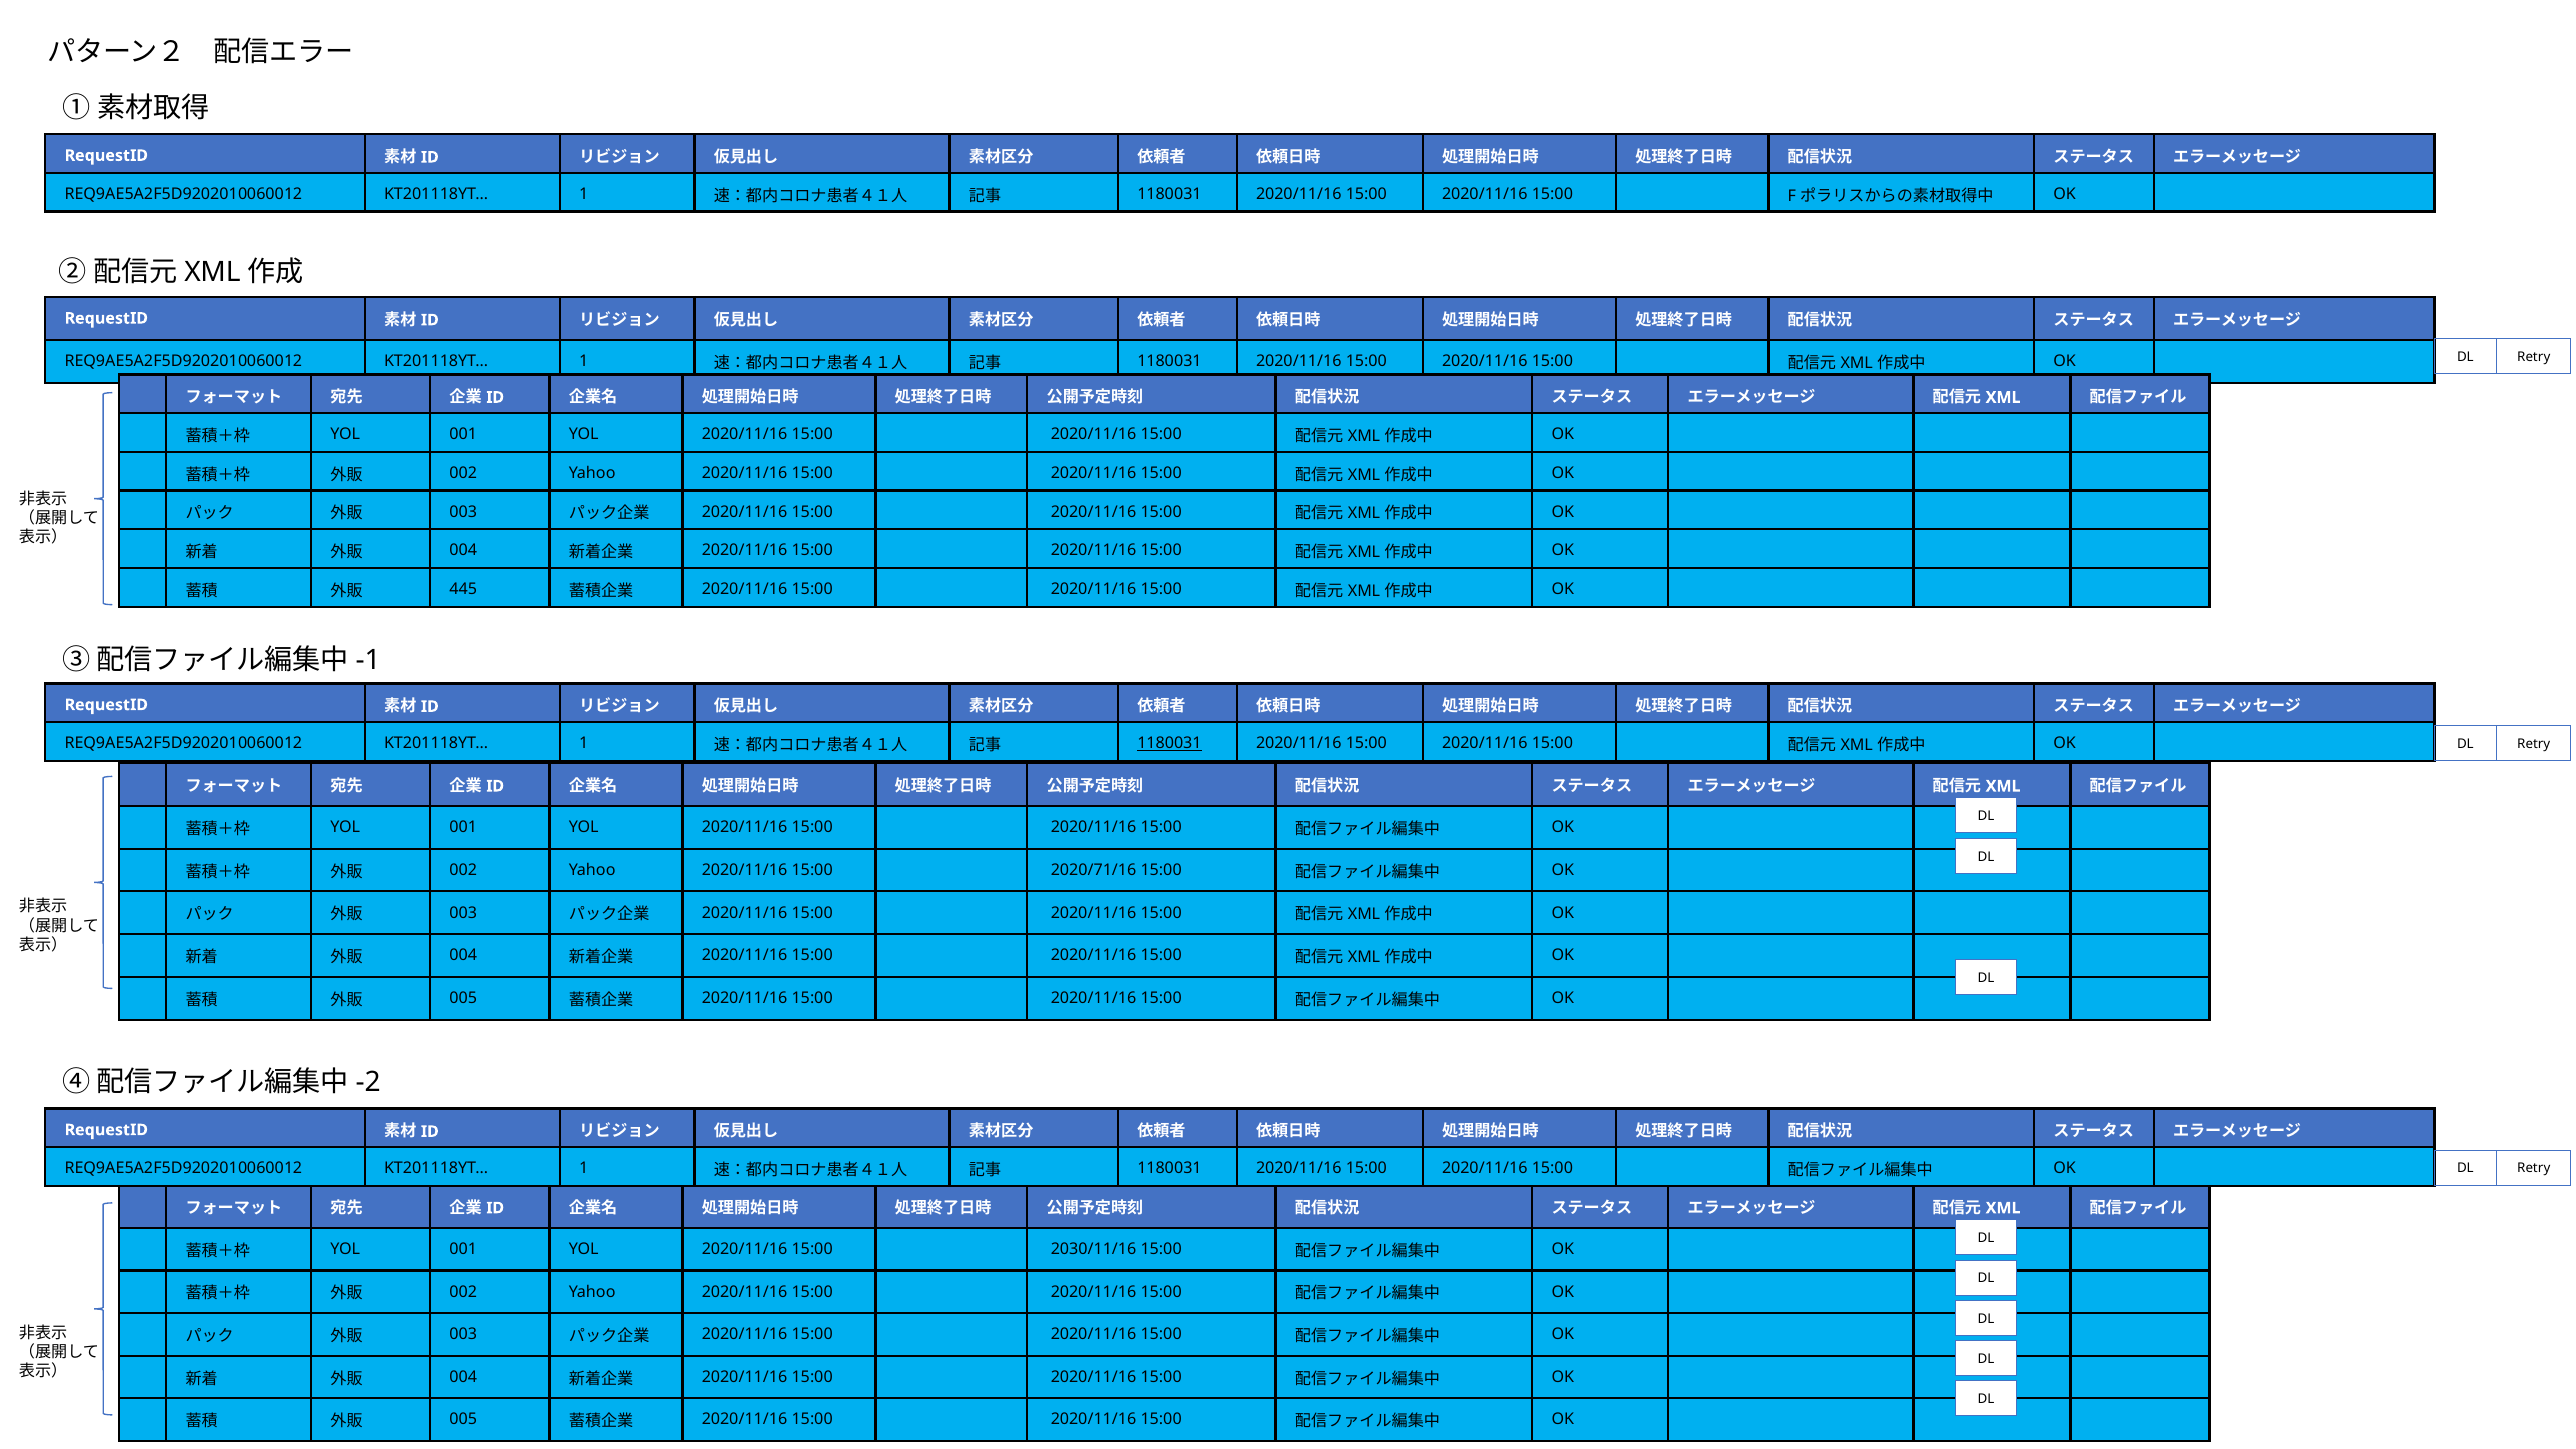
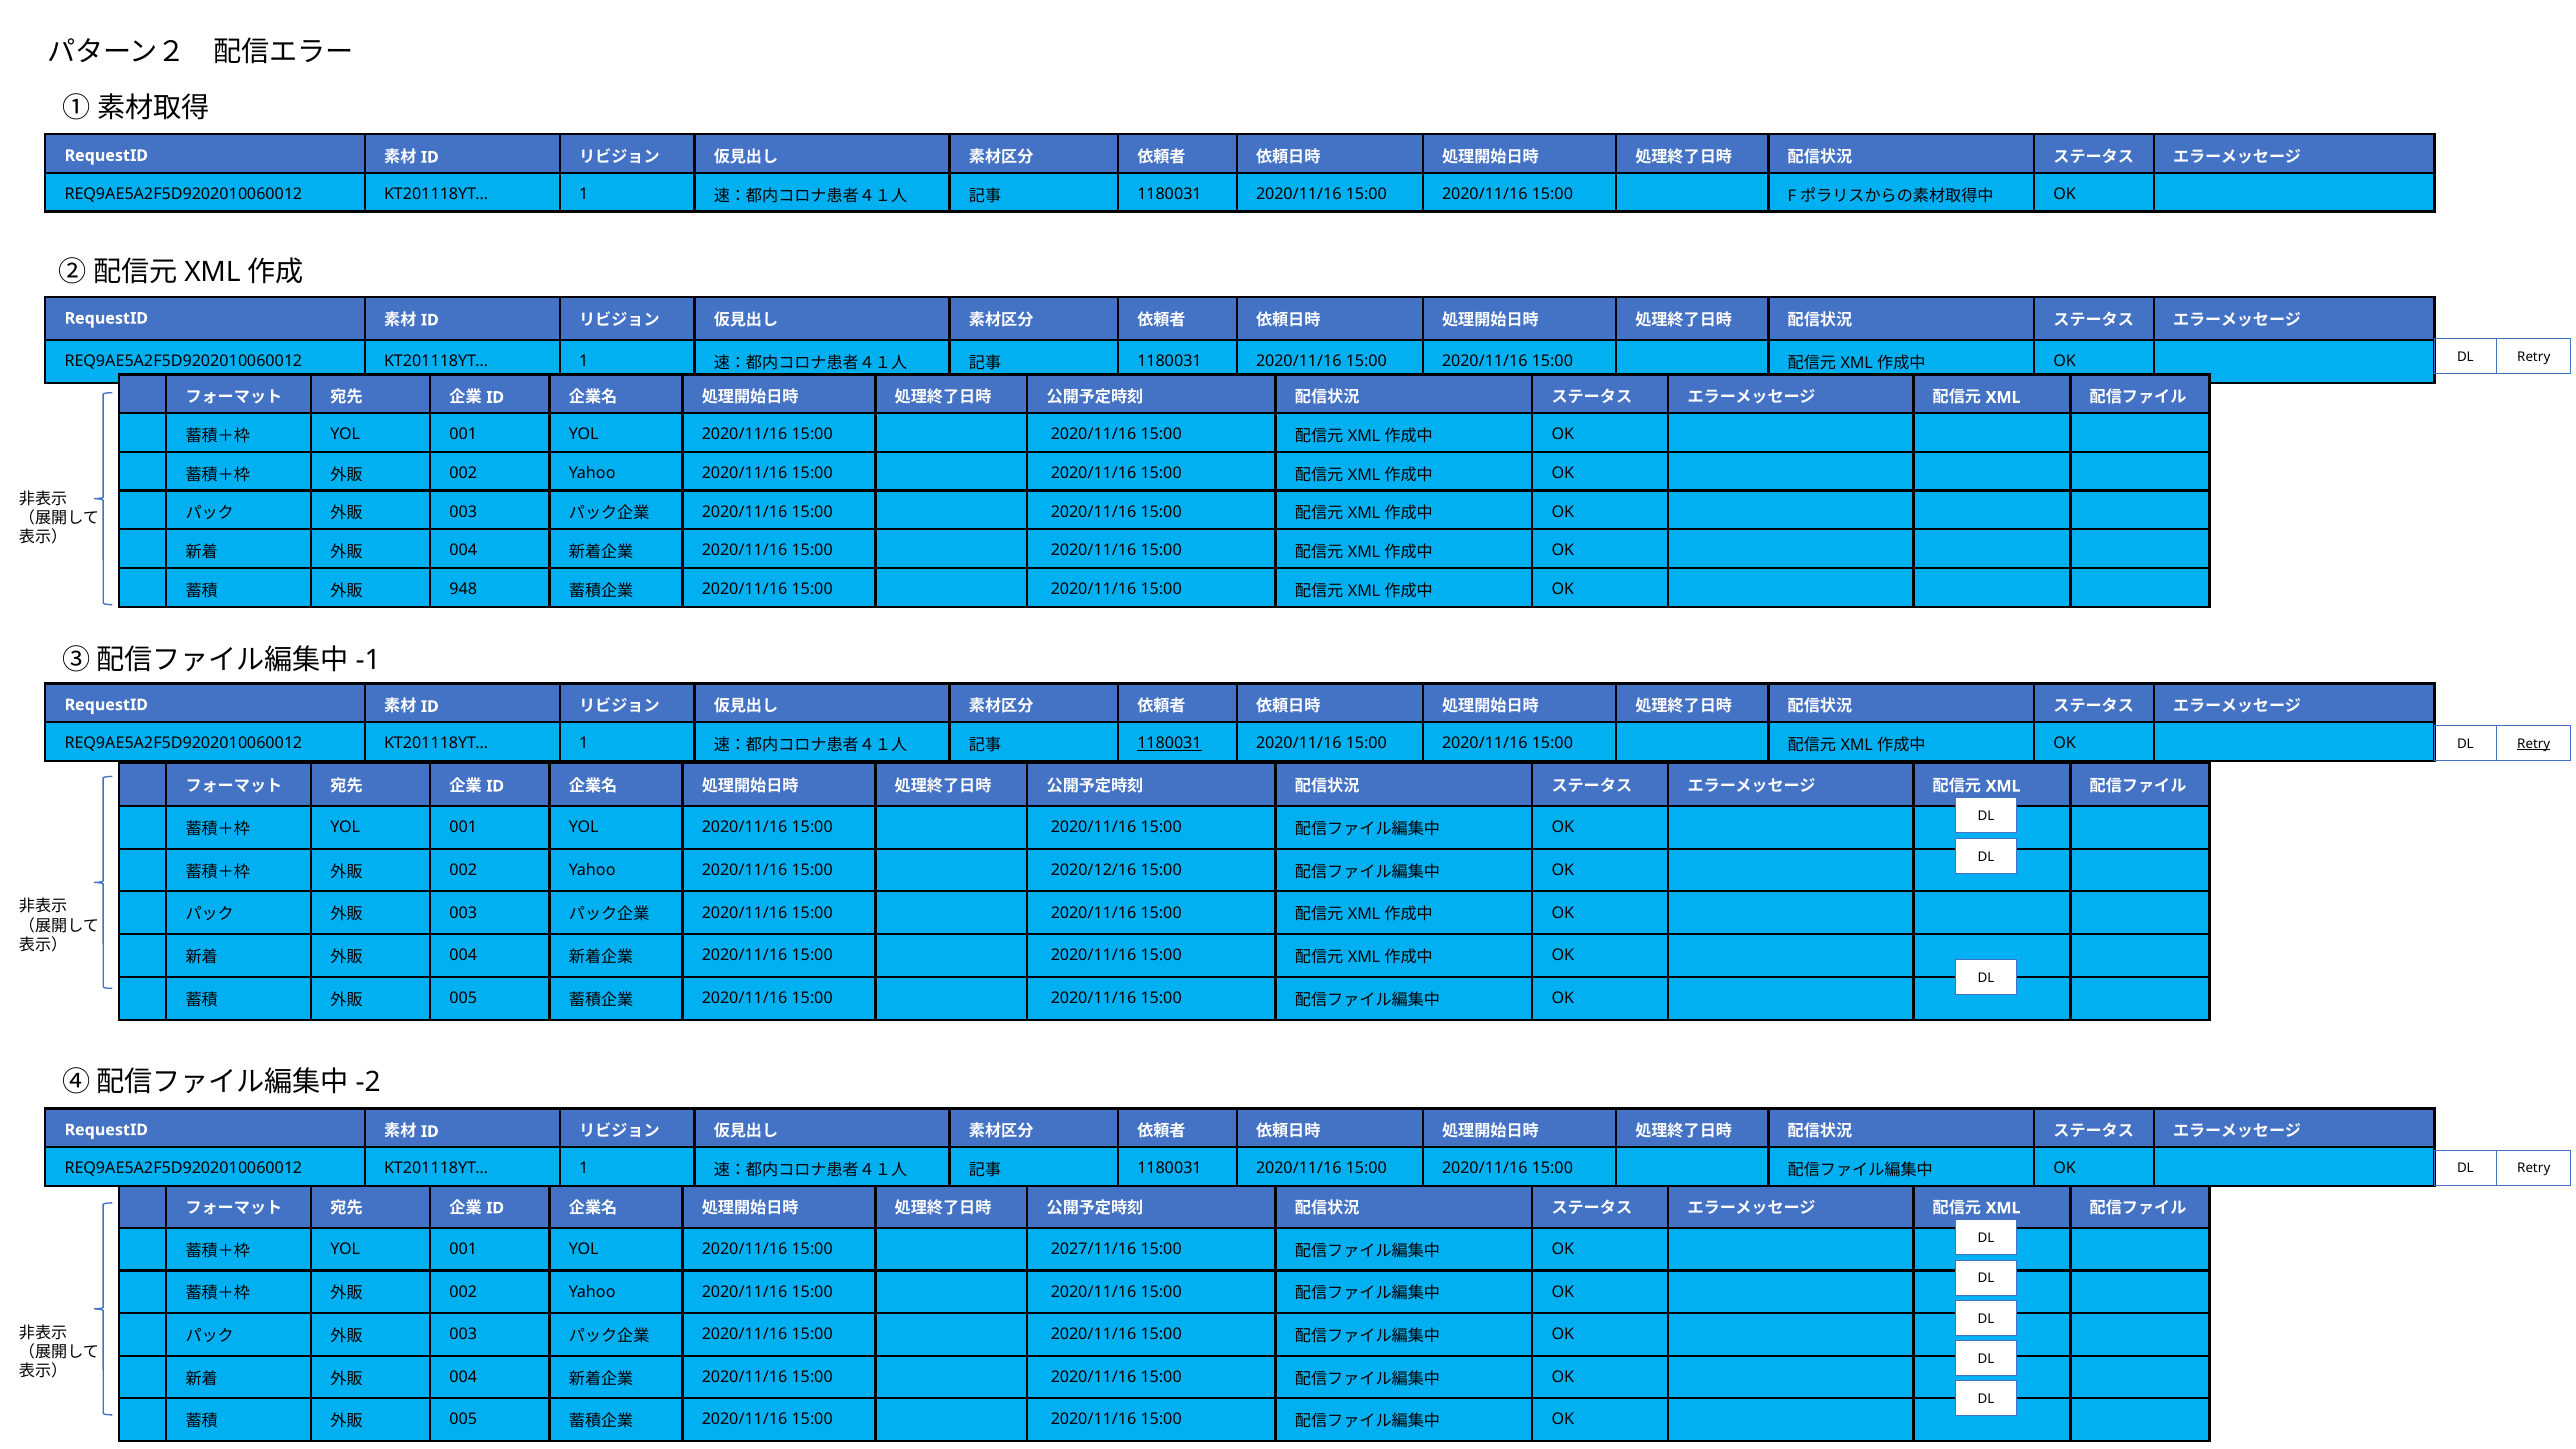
445: 445 -> 948
Retry at (2534, 744) underline: none -> present
2020/71/16: 2020/71/16 -> 2020/12/16
2030/11/16: 2030/11/16 -> 2027/11/16
